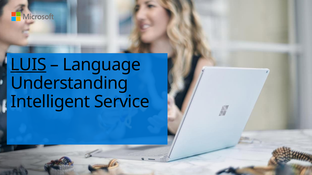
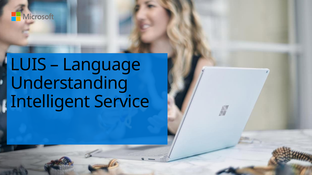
LUIS underline: present -> none
